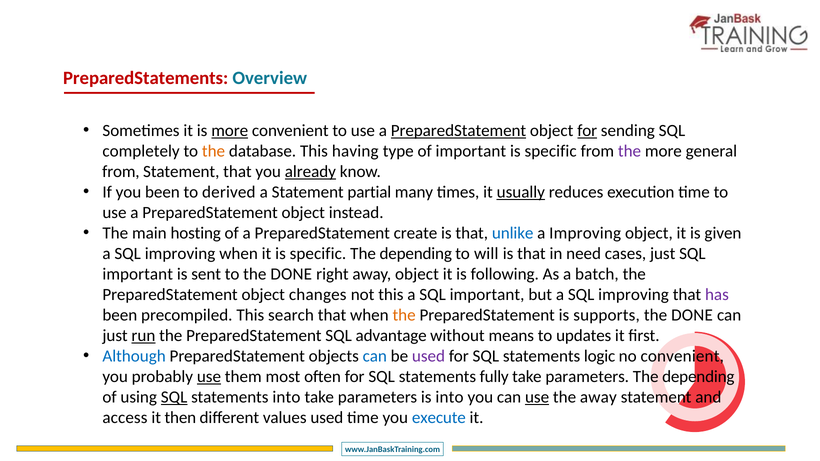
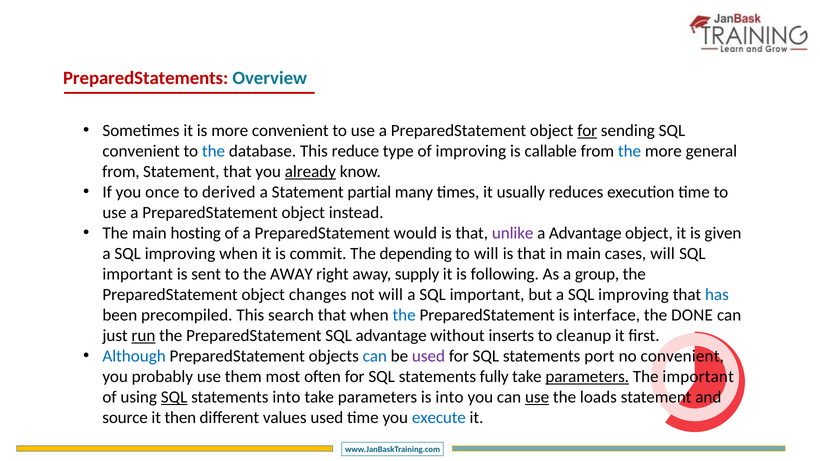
more at (230, 131) underline: present -> none
PreparedStatement at (458, 131) underline: present -> none
completely at (141, 151): completely -> convenient
the at (214, 151) colour: orange -> blue
having: having -> reduce
of important: important -> improving
specific at (551, 151): specific -> callable
the at (630, 151) colour: purple -> blue
you been: been -> once
usually underline: present -> none
create: create -> would
unlike colour: blue -> purple
a Improving: Improving -> Advantage
it is specific: specific -> commit
in need: need -> main
cases just: just -> will
to the DONE: DONE -> AWAY
away object: object -> supply
batch: batch -> group
not this: this -> will
has colour: purple -> blue
the at (404, 315) colour: orange -> blue
supports: supports -> interface
means: means -> inserts
updates: updates -> cleanup
logic: logic -> port
use at (209, 377) underline: present -> none
parameters at (587, 377) underline: none -> present
depending at (698, 377): depending -> important
the away: away -> loads
access: access -> source
